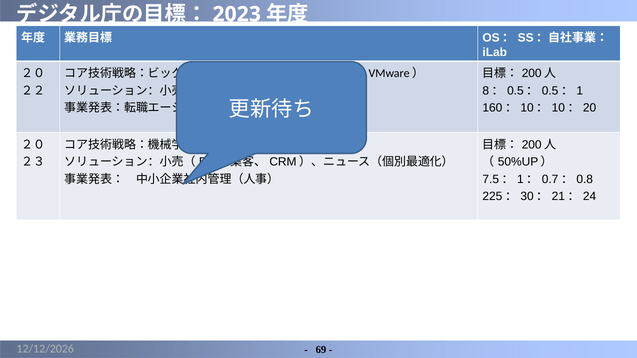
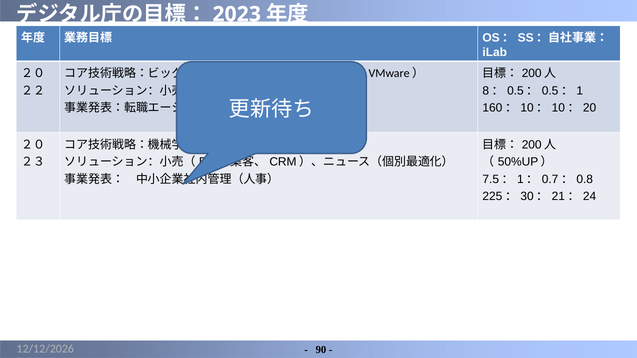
69: 69 -> 90
